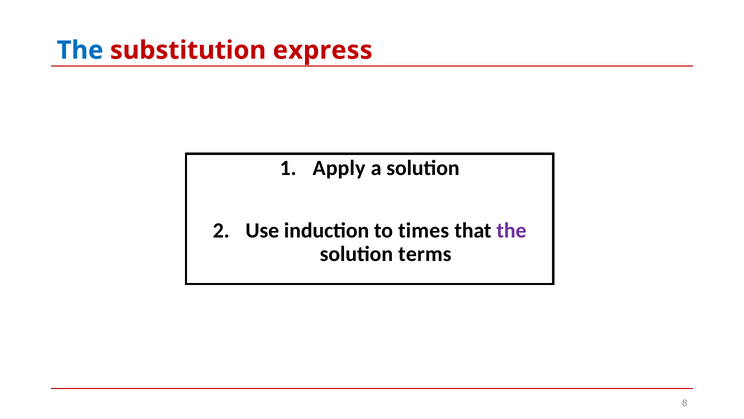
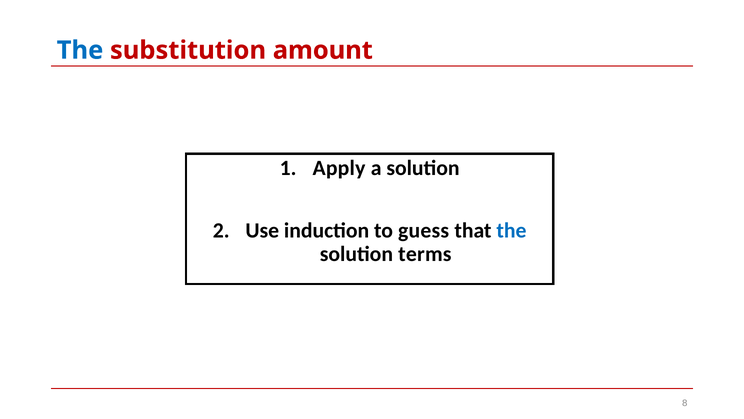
express: express -> amount
times: times -> guess
the at (511, 230) colour: purple -> blue
